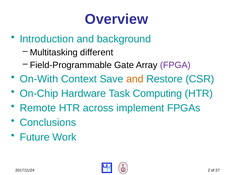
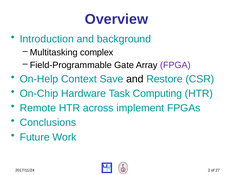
different: different -> complex
On-With: On-With -> On-Help
and at (135, 79) colour: orange -> black
